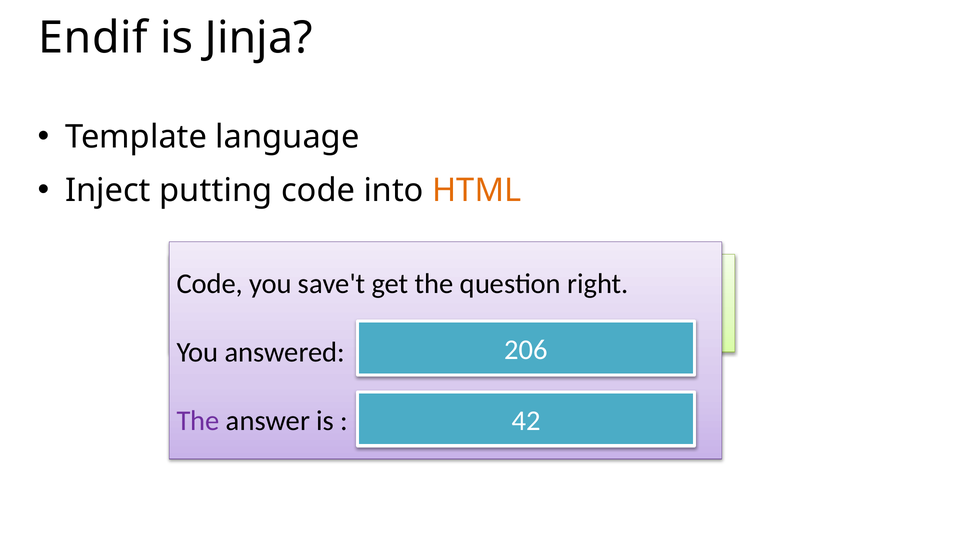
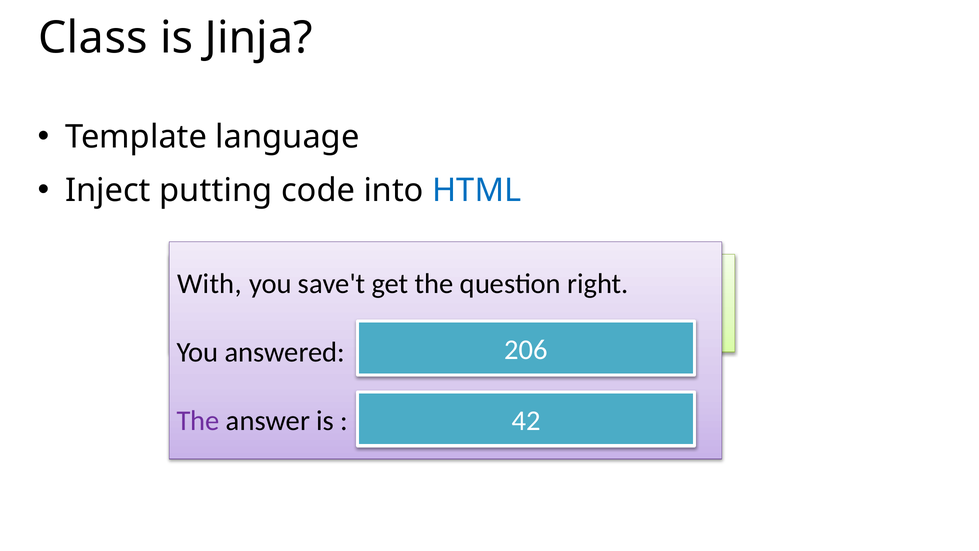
Endif: Endif -> Class
HTML colour: orange -> blue
Code at (210, 284): Code -> With
